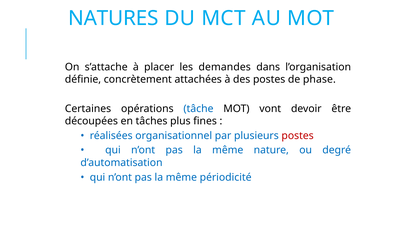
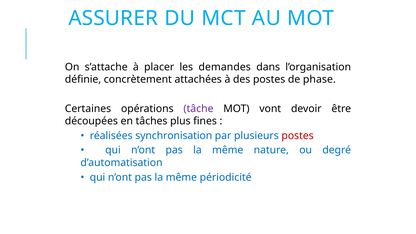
NATURES: NATURES -> ASSURER
tâche colour: blue -> purple
organisationnel: organisationnel -> synchronisation
